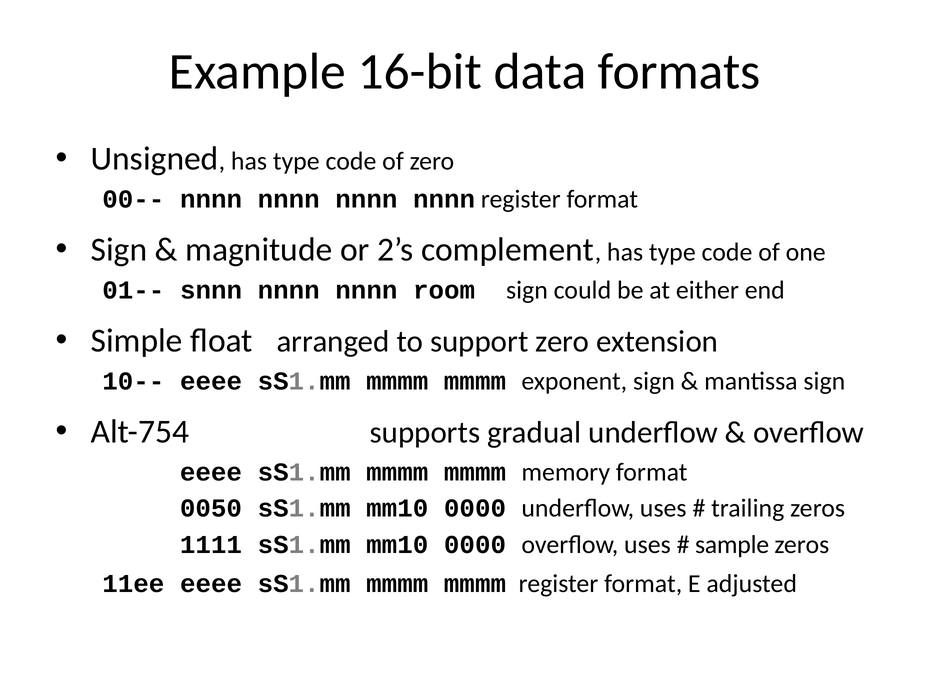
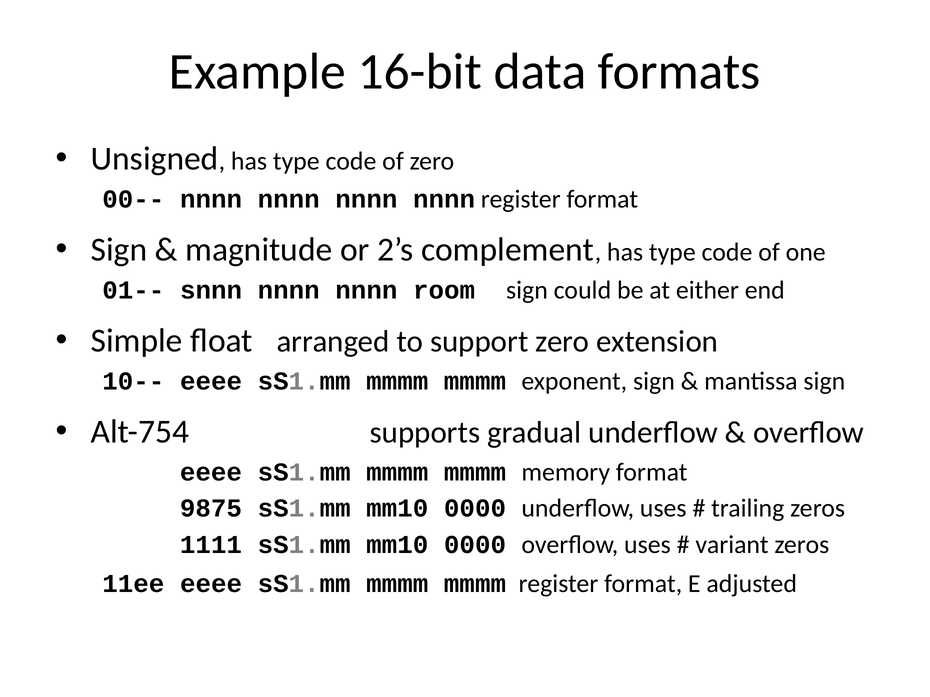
0050: 0050 -> 9875
sample: sample -> variant
